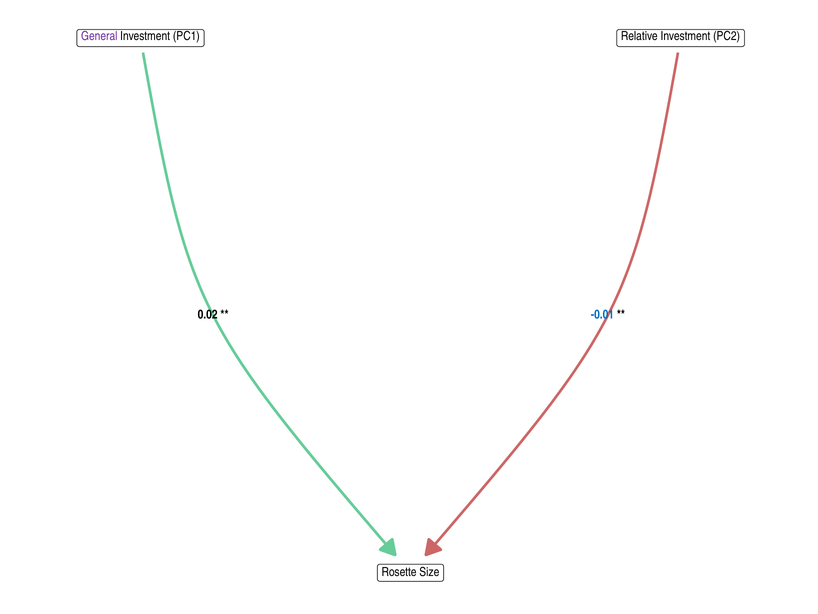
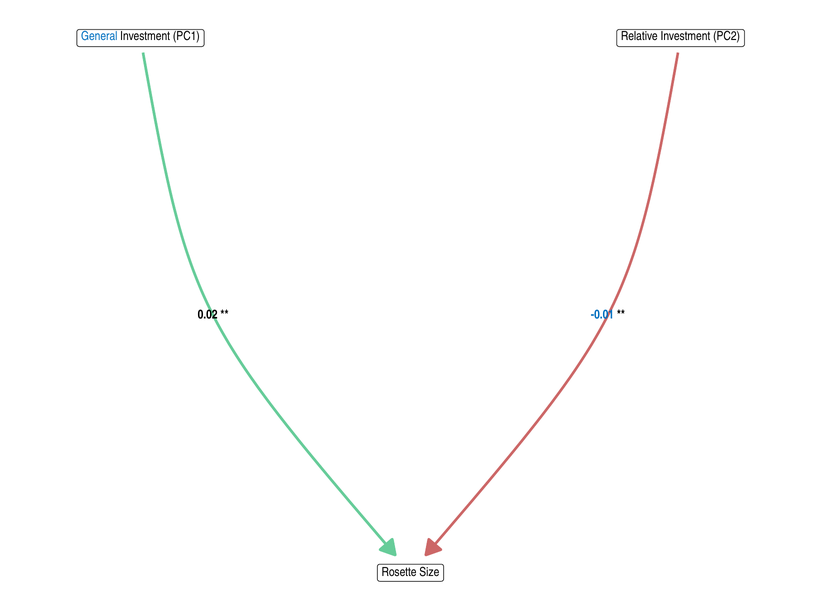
General colour: purple -> blue
